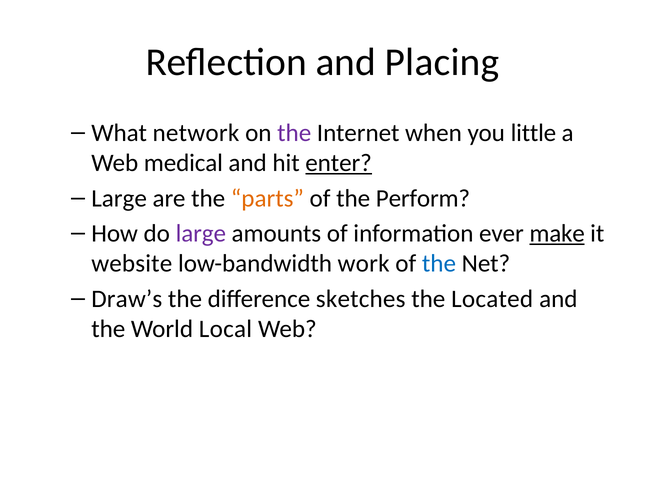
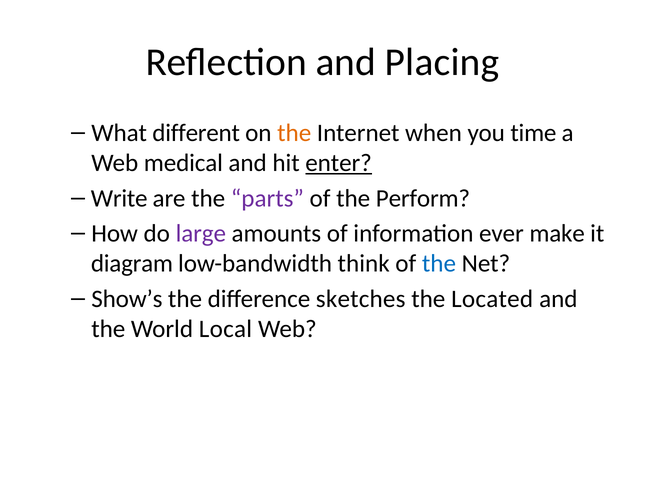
network: network -> different
the at (294, 133) colour: purple -> orange
little: little -> time
Large at (119, 198): Large -> Write
parts colour: orange -> purple
make underline: present -> none
website: website -> diagram
work: work -> think
Draw’s: Draw’s -> Show’s
